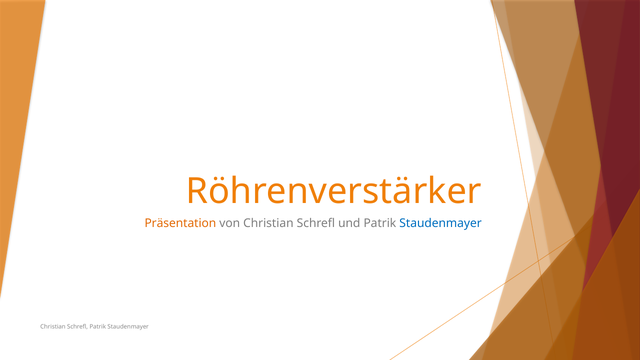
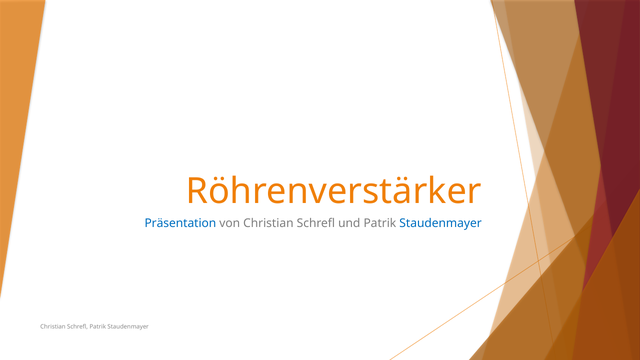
Präsentation colour: orange -> blue
